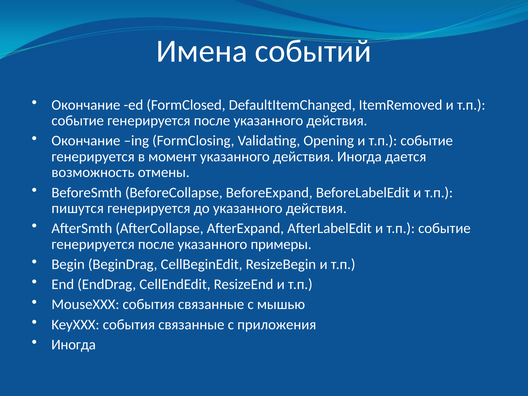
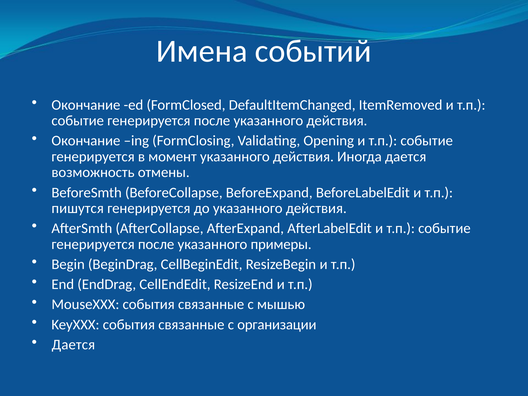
приложения: приложения -> организации
Иногда at (74, 345): Иногда -> Дается
